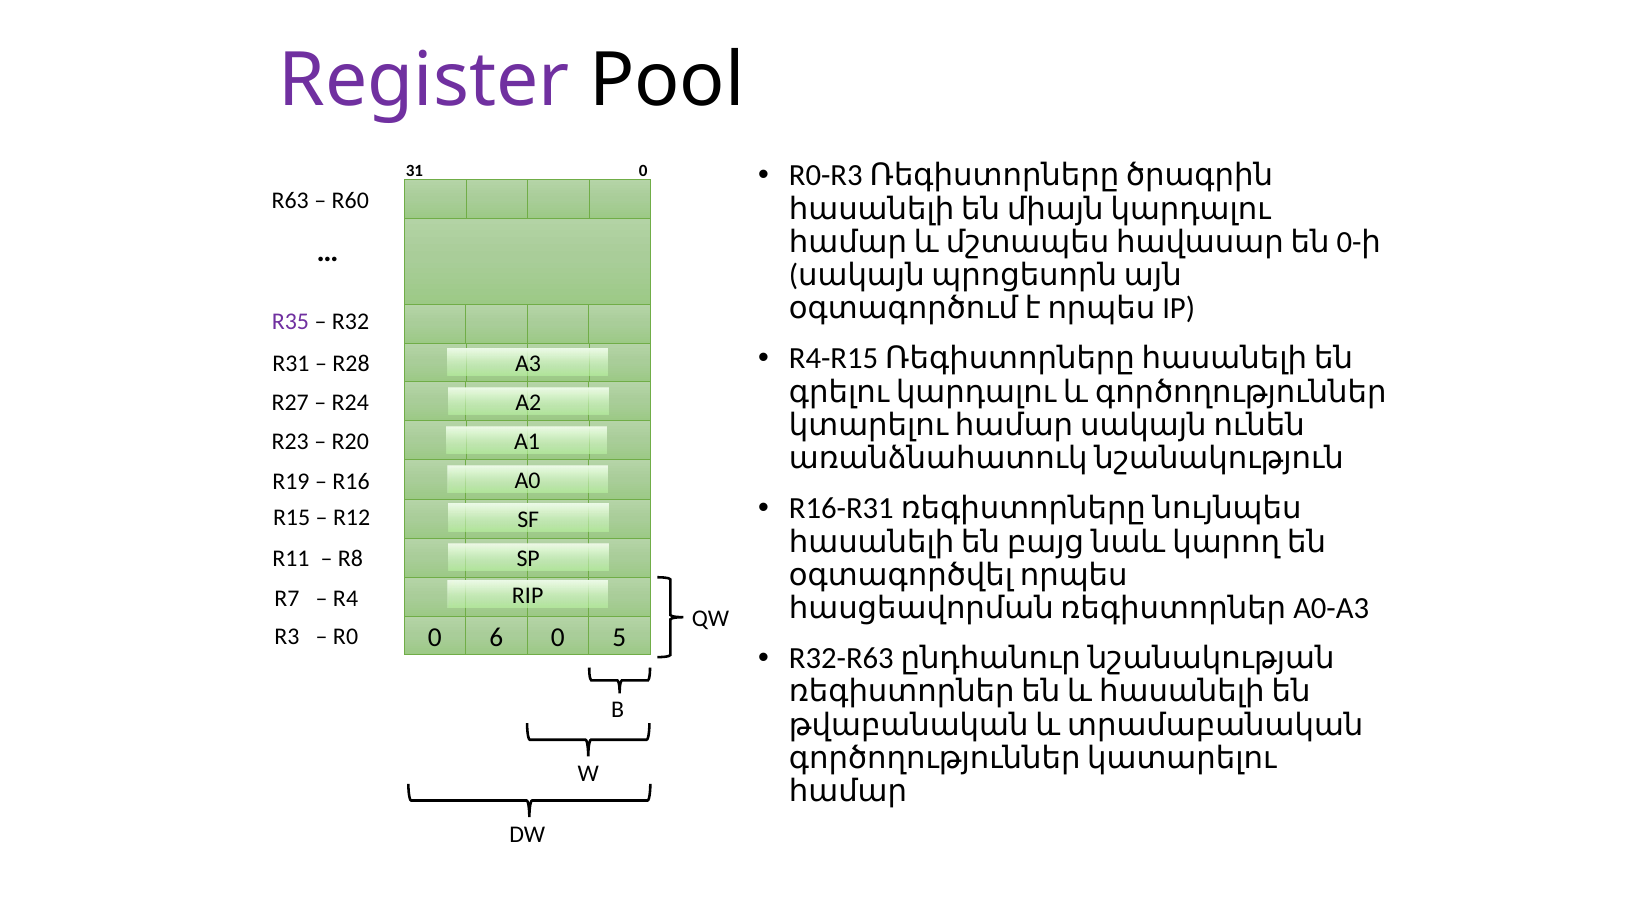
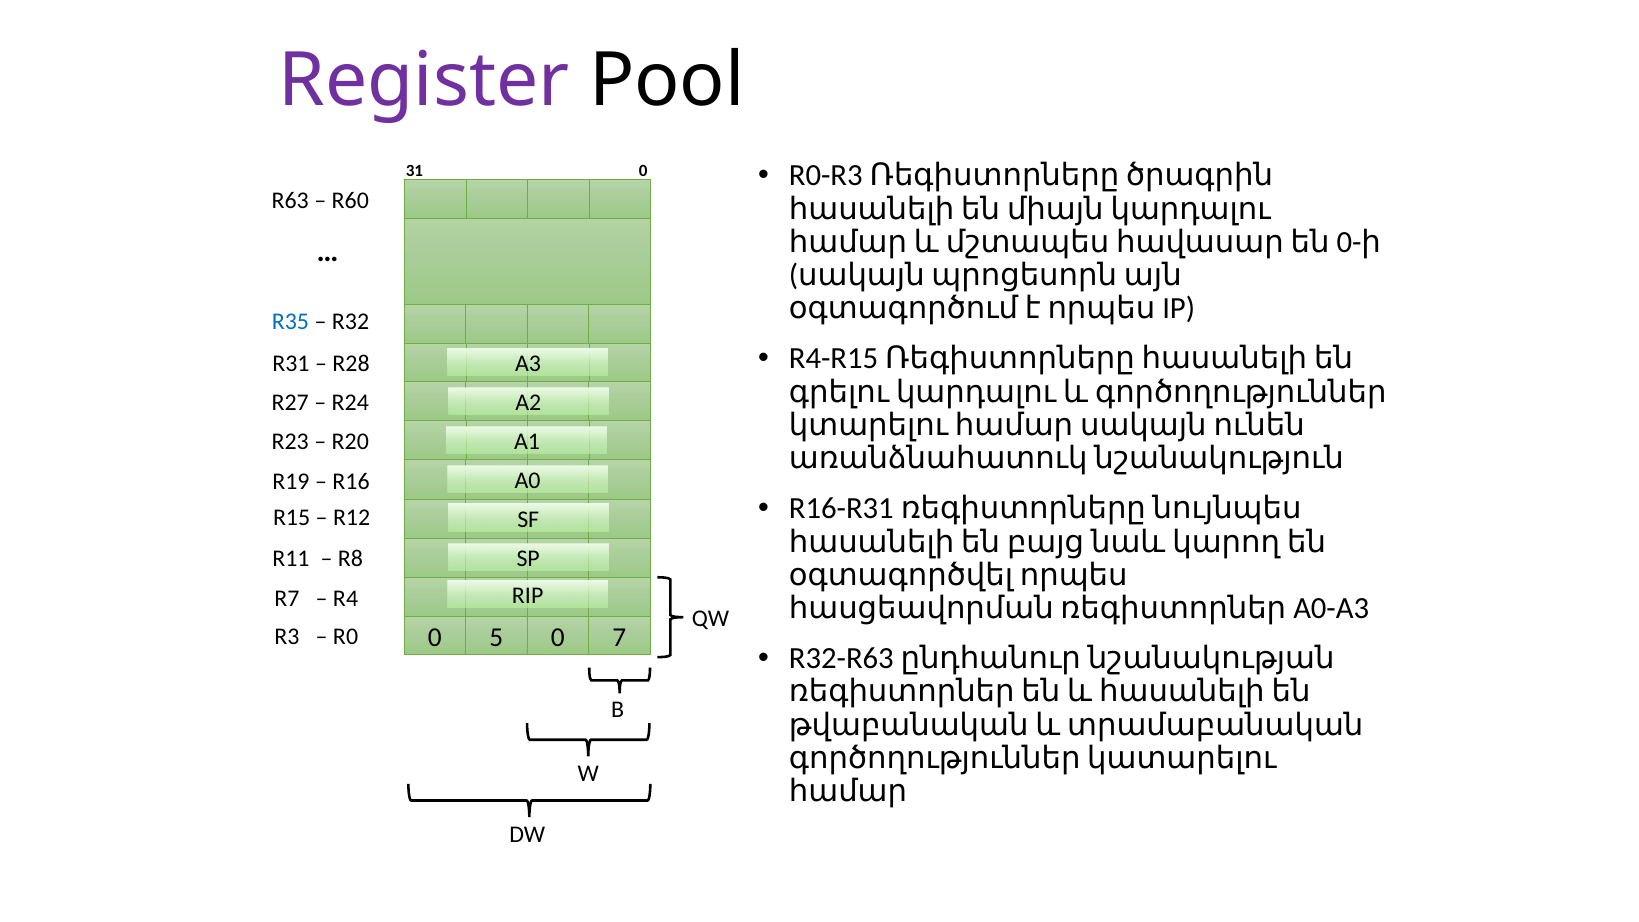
R35 colour: purple -> blue
6: 6 -> 5
5: 5 -> 7
